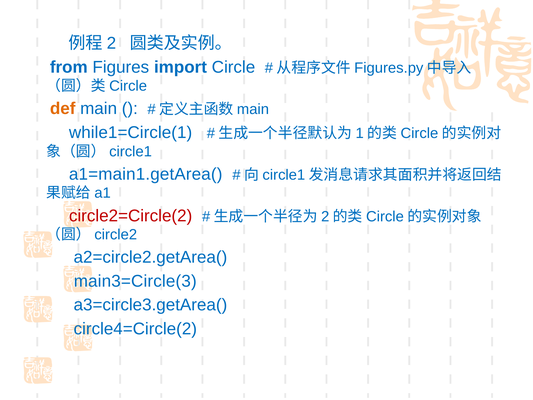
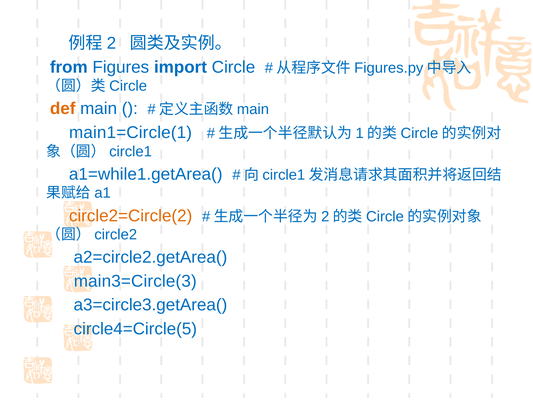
while1=Circle(1: while1=Circle(1 -> main1=Circle(1
a1=main1.getArea(: a1=main1.getArea( -> a1=while1.getArea(
circle2=Circle(2 colour: red -> orange
circle4=Circle(2: circle4=Circle(2 -> circle4=Circle(5
